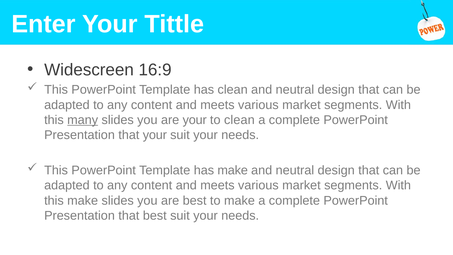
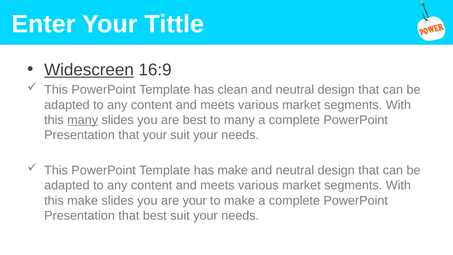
Widescreen underline: none -> present
are your: your -> best
to clean: clean -> many
are best: best -> your
